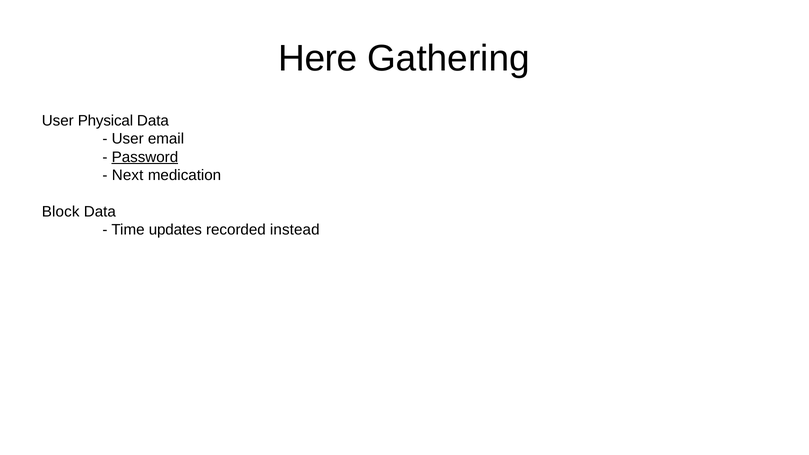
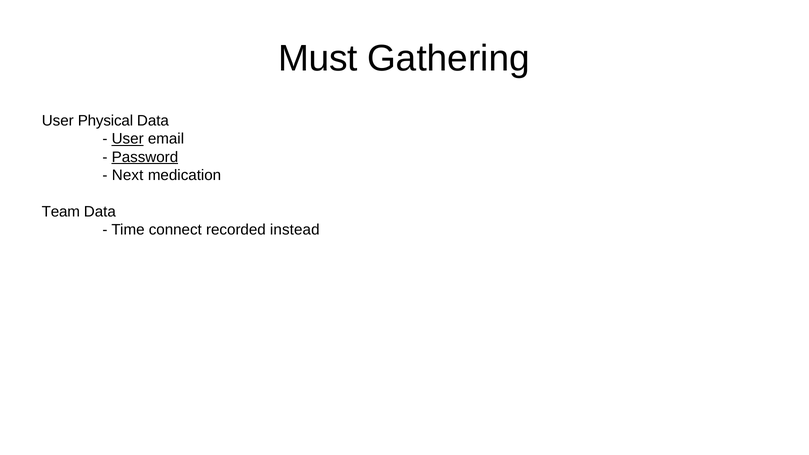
Here: Here -> Must
User at (128, 139) underline: none -> present
Block: Block -> Team
updates: updates -> connect
